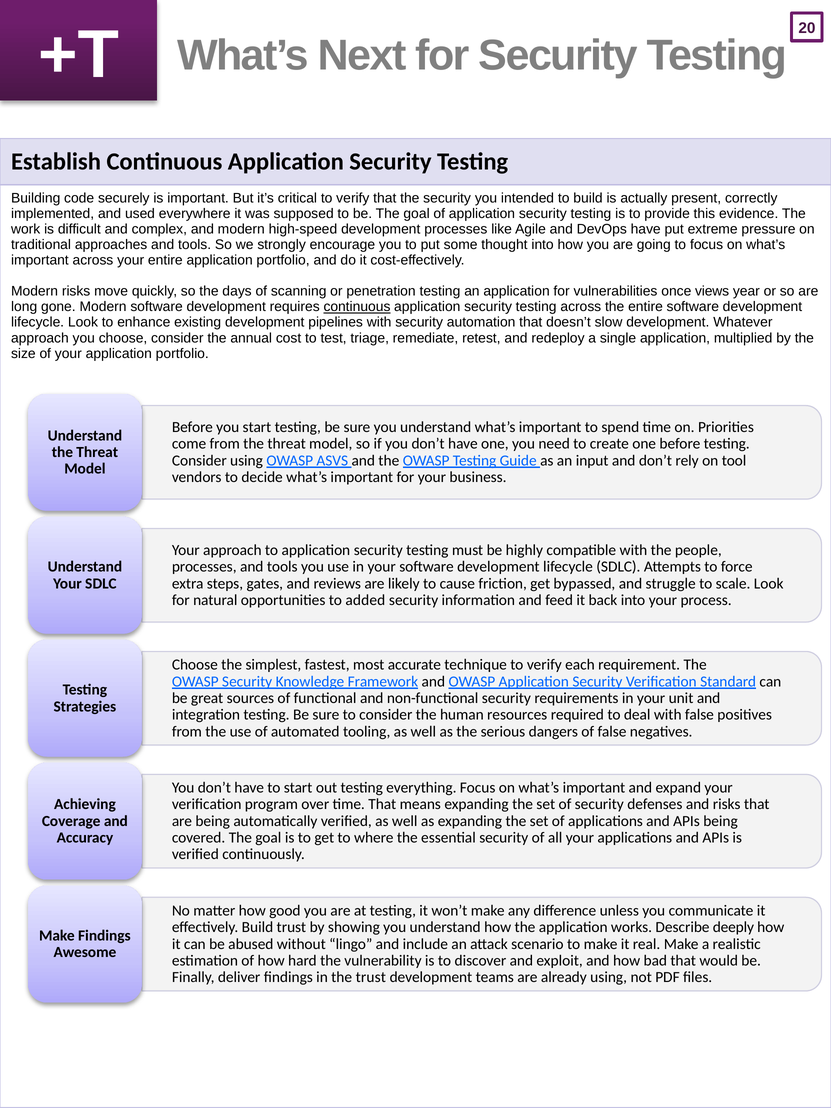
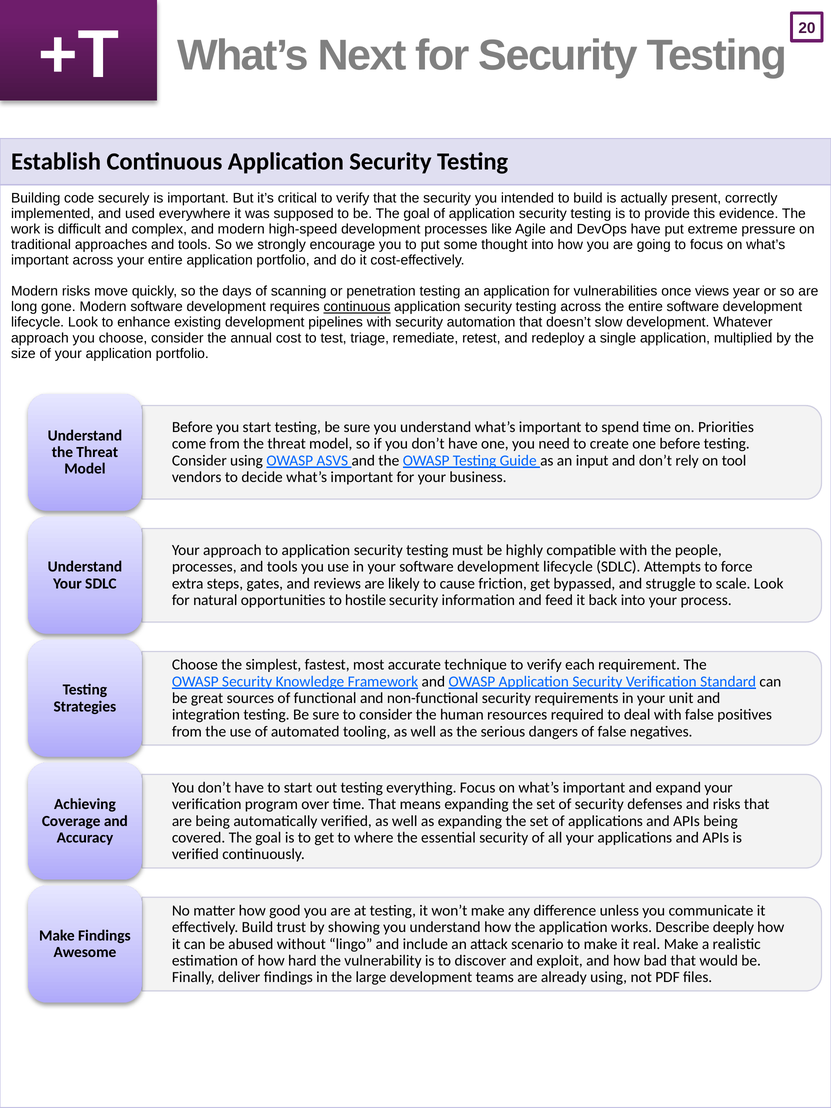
added: added -> hostile
the trust: trust -> large
